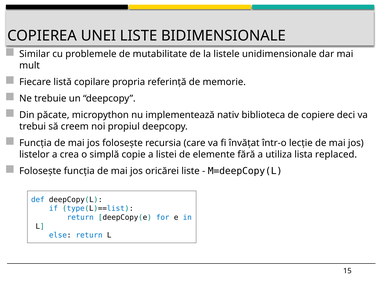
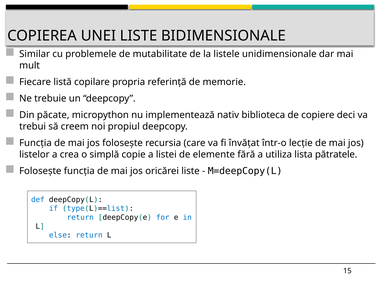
replaced: replaced -> pătratele
